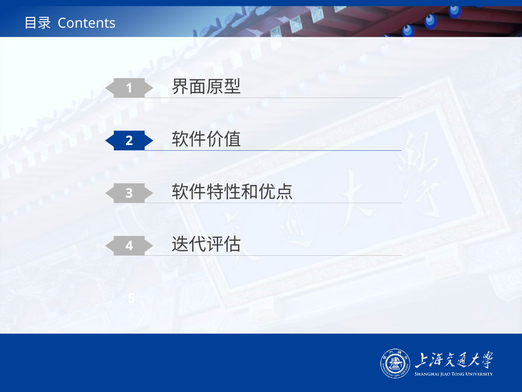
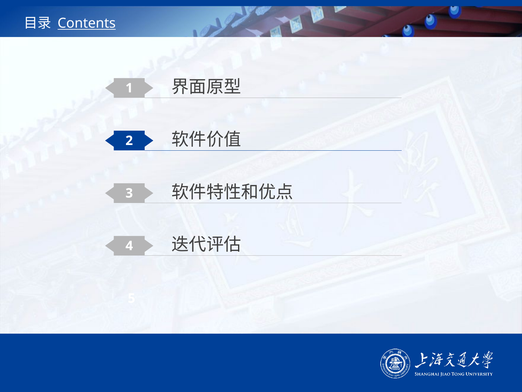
Contents underline: none -> present
